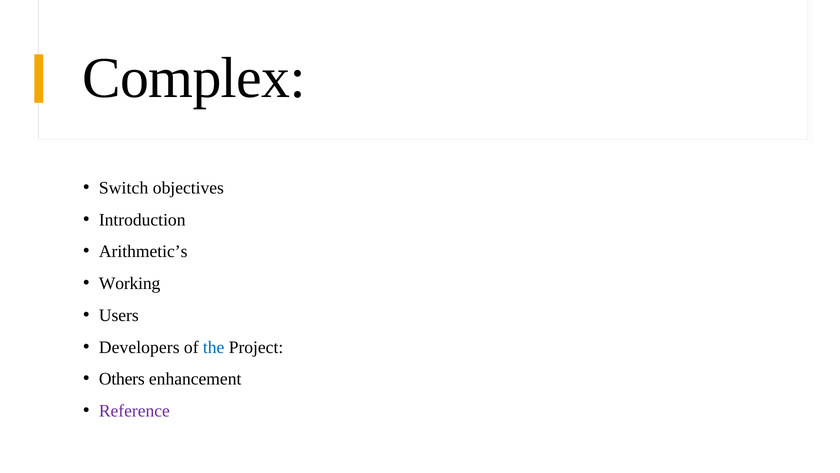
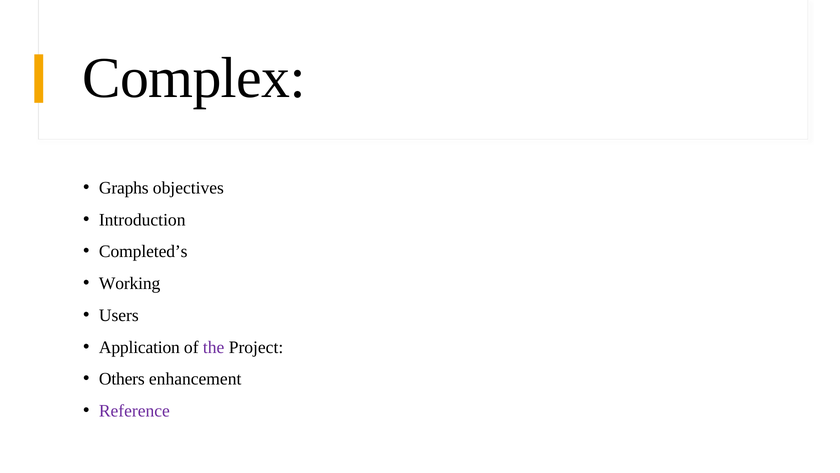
Switch: Switch -> Graphs
Arithmetic’s: Arithmetic’s -> Completed’s
Developers: Developers -> Application
the colour: blue -> purple
